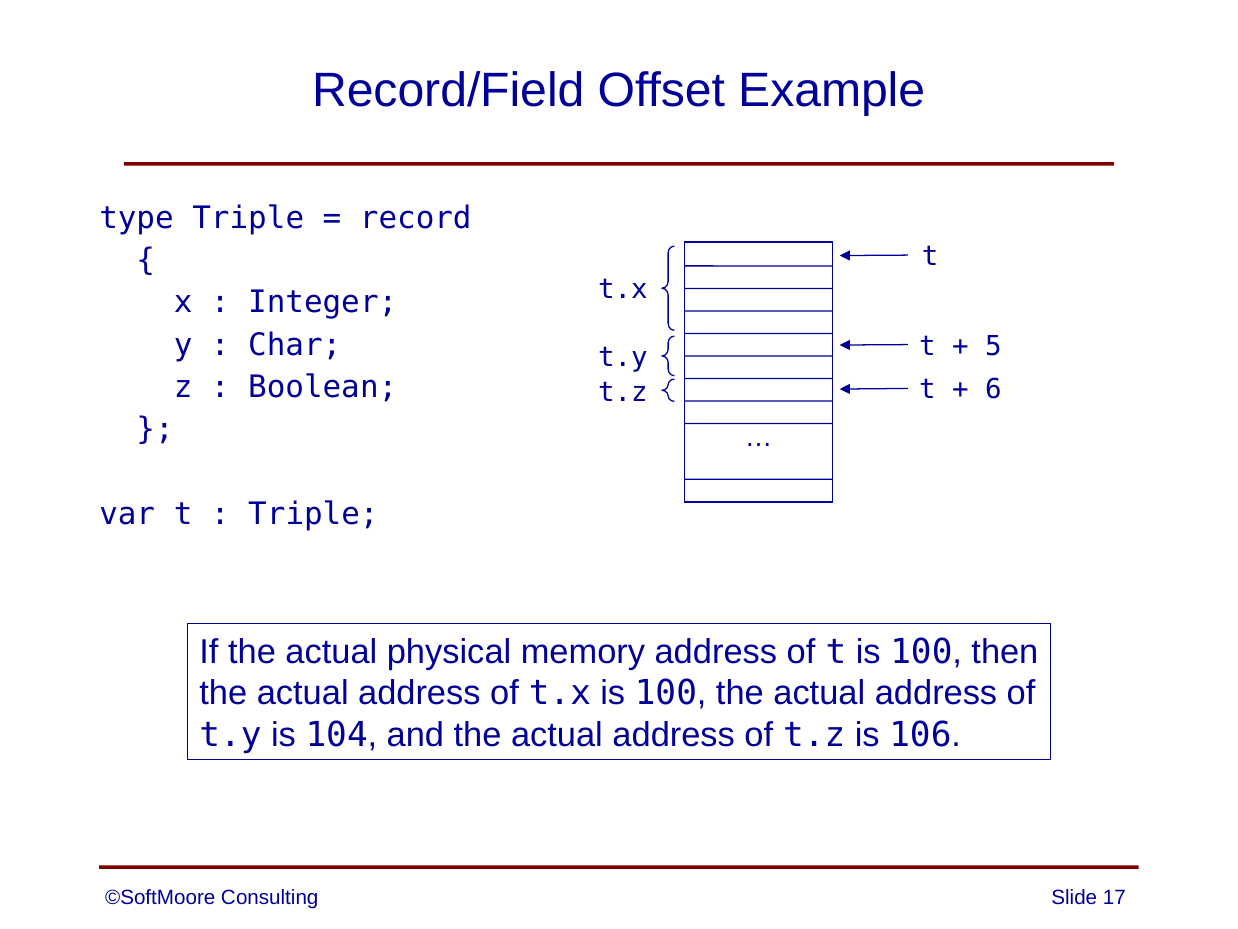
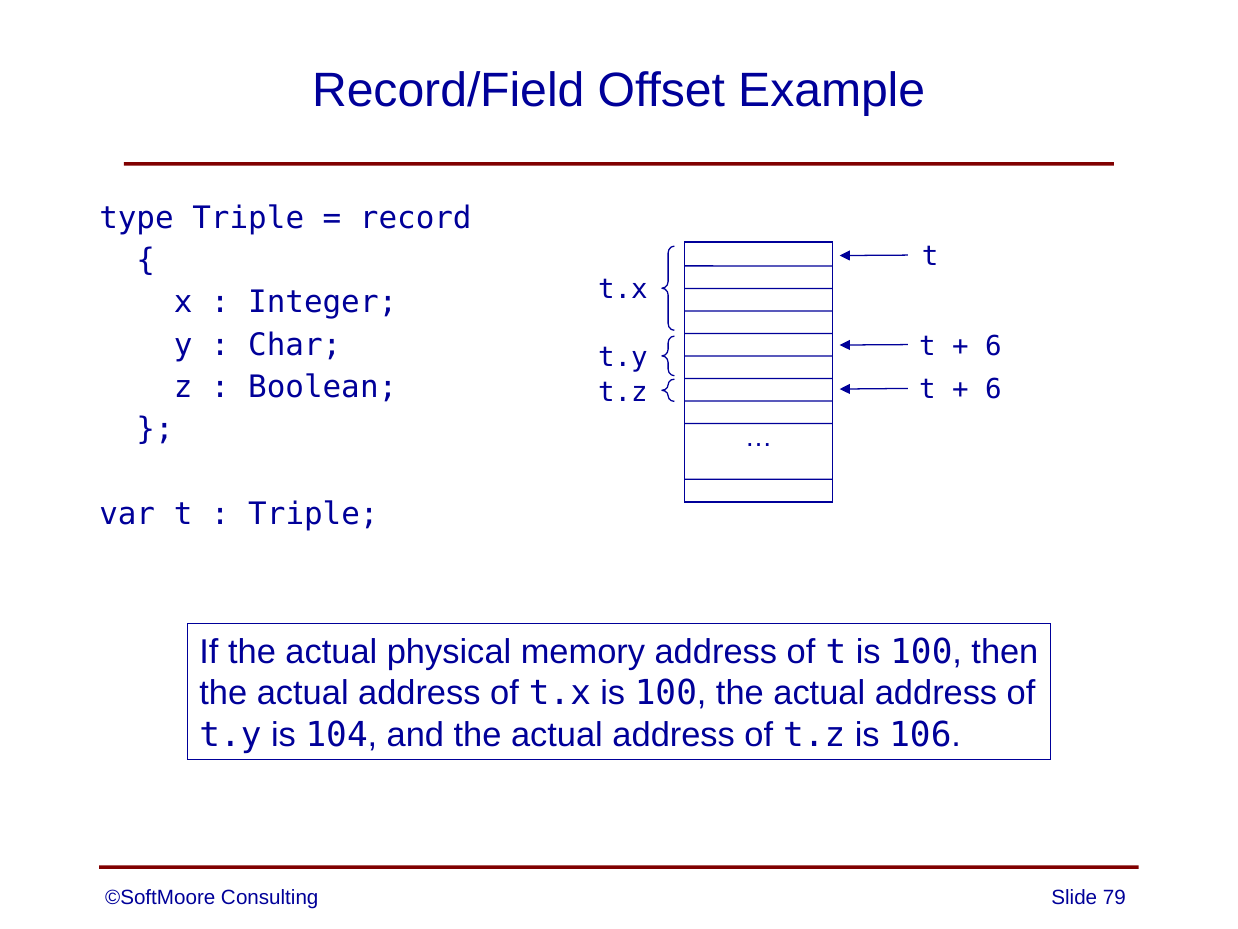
5 at (993, 346): 5 -> 6
17: 17 -> 79
